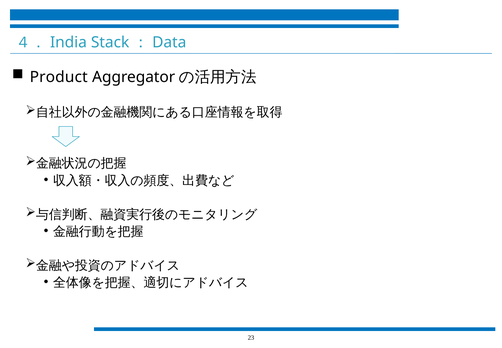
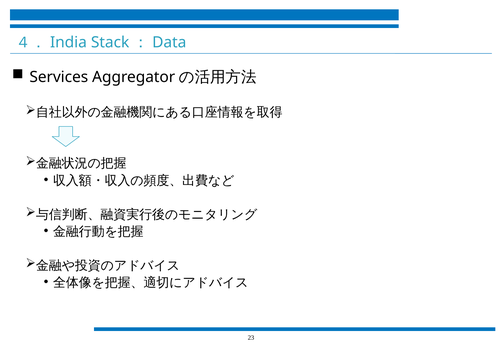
Product: Product -> Services
